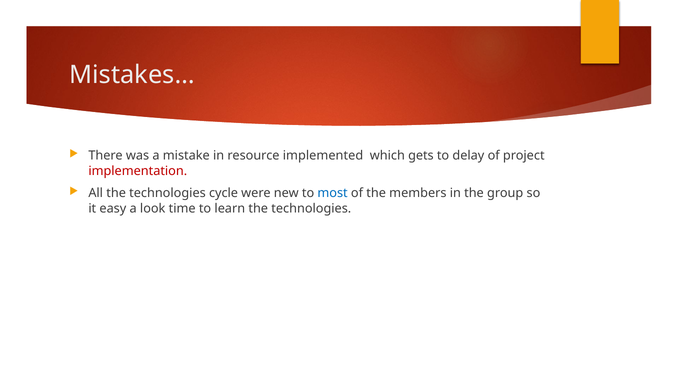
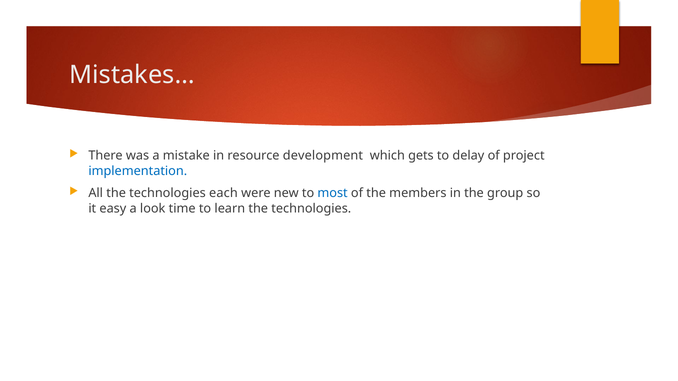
implemented: implemented -> development
implementation colour: red -> blue
cycle: cycle -> each
